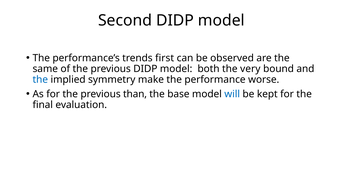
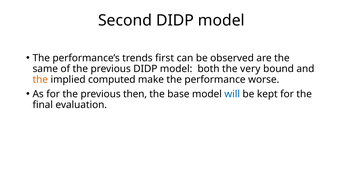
the at (40, 80) colour: blue -> orange
symmetry: symmetry -> computed
than: than -> then
